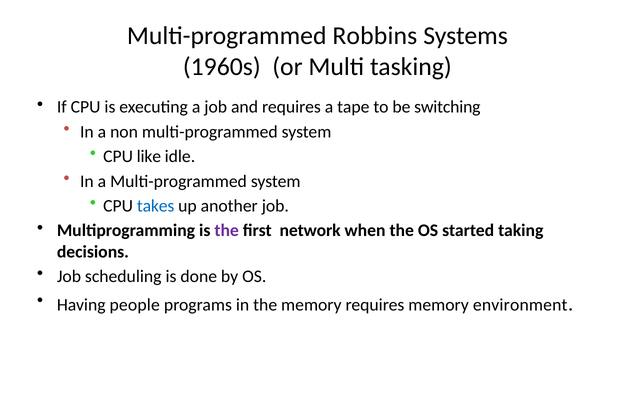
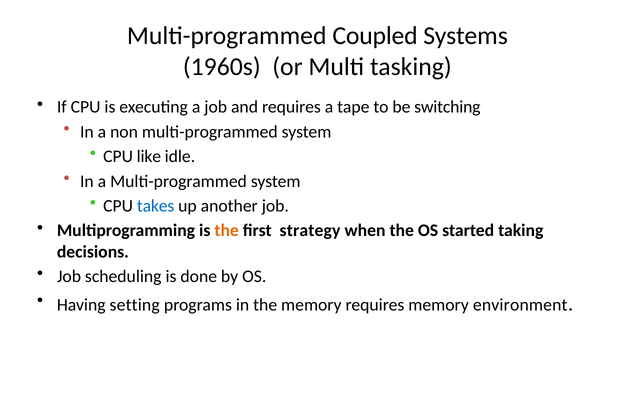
Robbins: Robbins -> Coupled
the at (227, 231) colour: purple -> orange
network: network -> strategy
people: people -> setting
